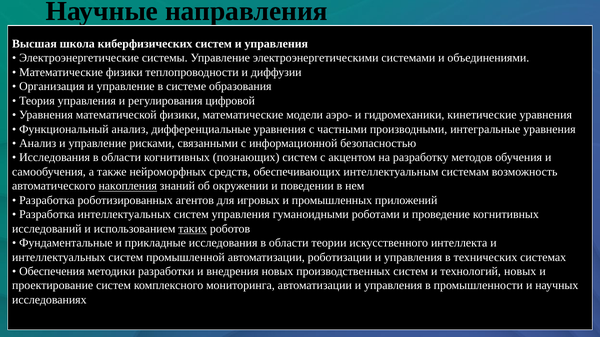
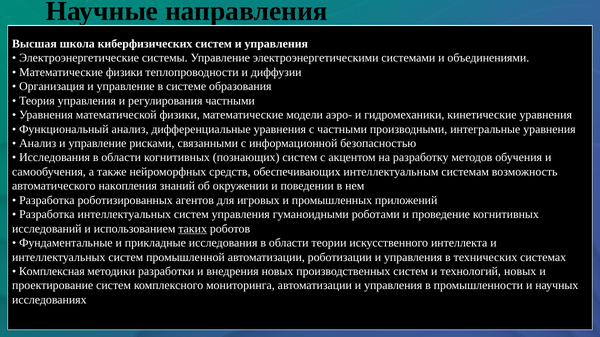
регулирования цифровой: цифровой -> частными
накопления underline: present -> none
Обеспечения: Обеспечения -> Комплексная
